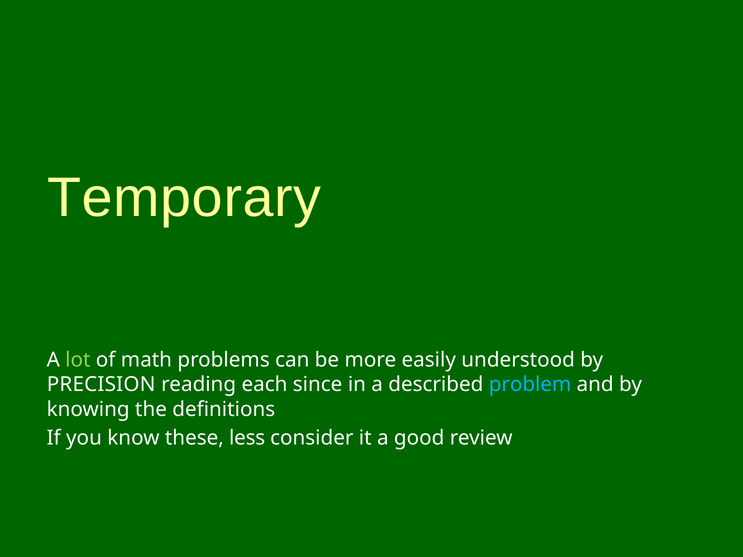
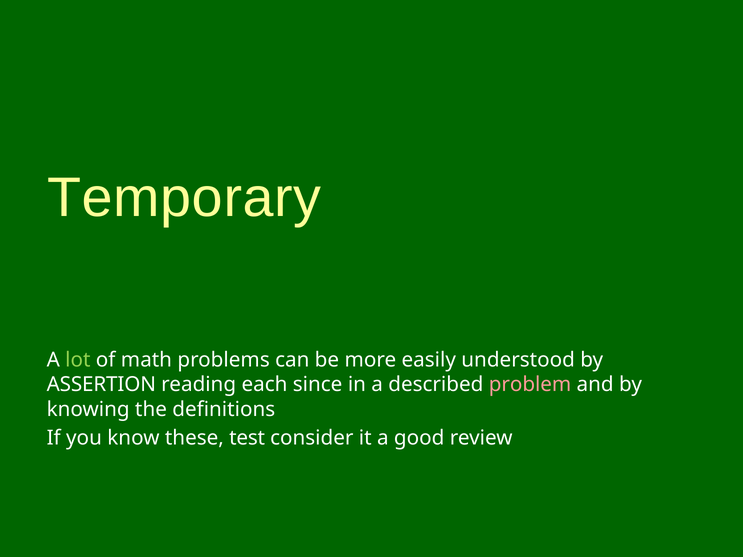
PRECISION: PRECISION -> ASSERTION
problem colour: light blue -> pink
less: less -> test
